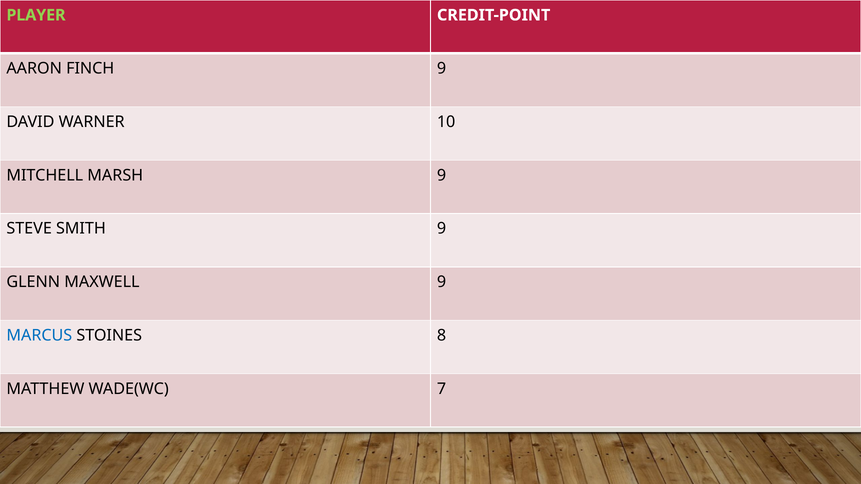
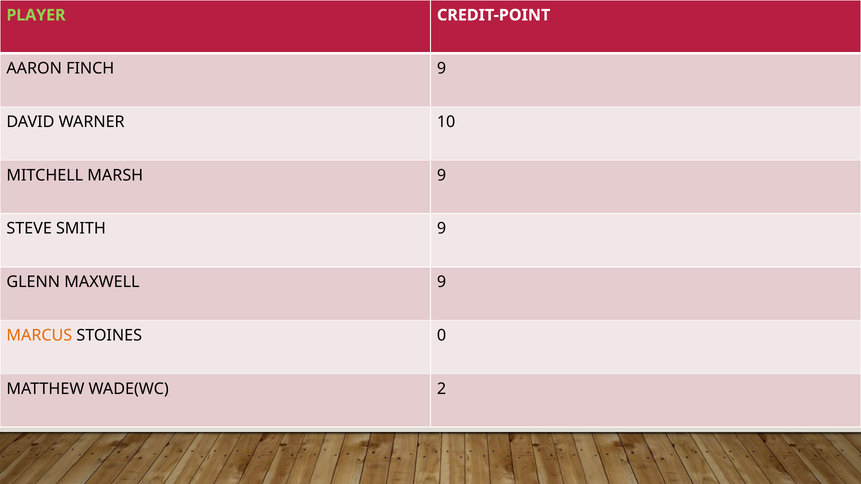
MARCUS colour: blue -> orange
8: 8 -> 0
7: 7 -> 2
